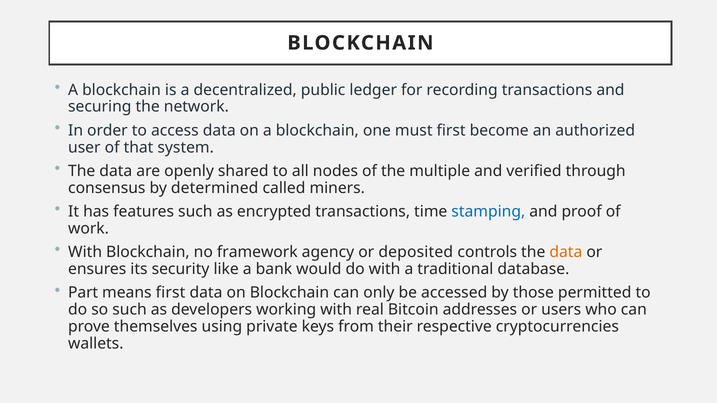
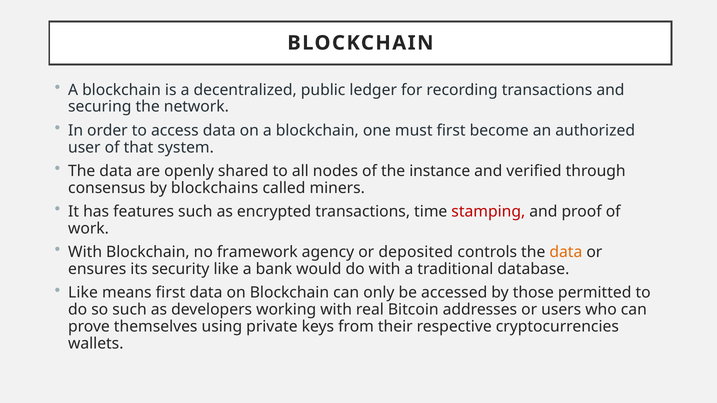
multiple: multiple -> instance
determined: determined -> blockchains
stamping colour: blue -> red
Part at (83, 293): Part -> Like
